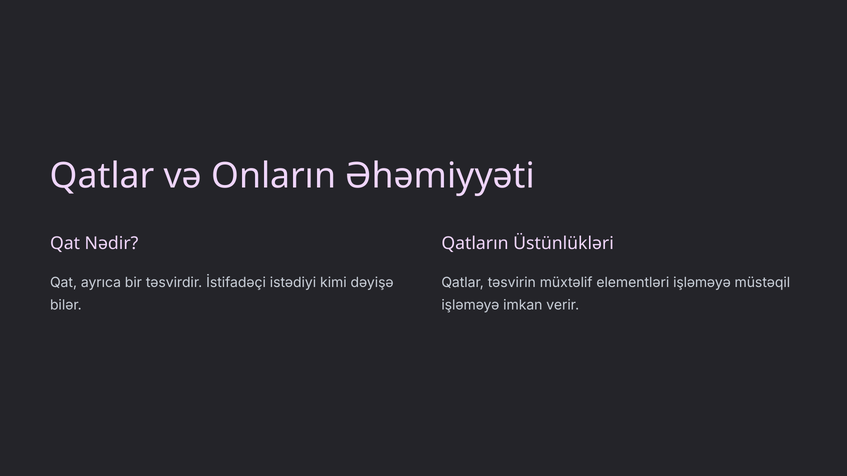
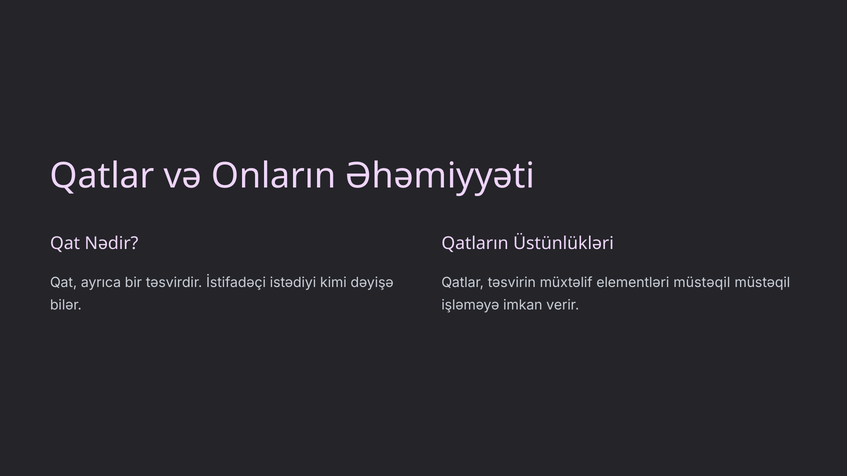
elementləri işləməyə: işləməyə -> müstəqil
